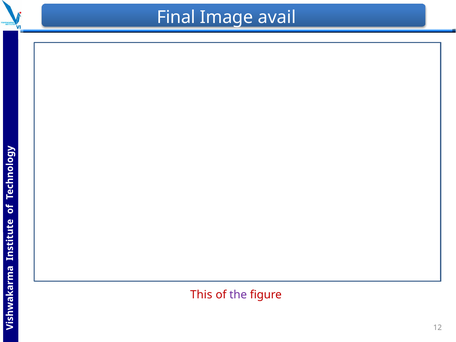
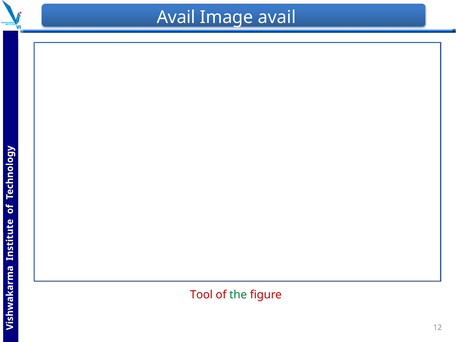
Final at (176, 17): Final -> Avail
This: This -> Tool
the colour: purple -> green
